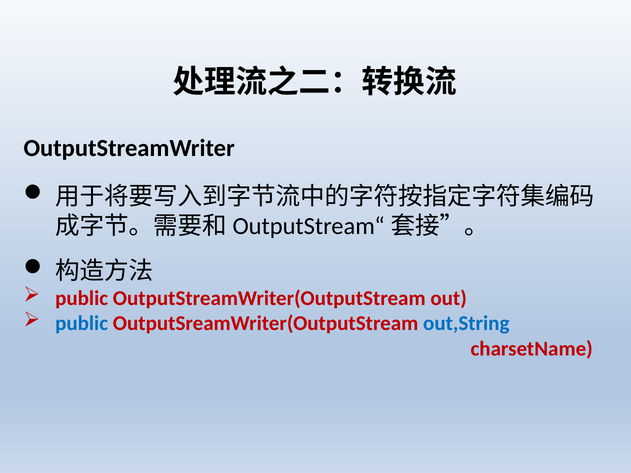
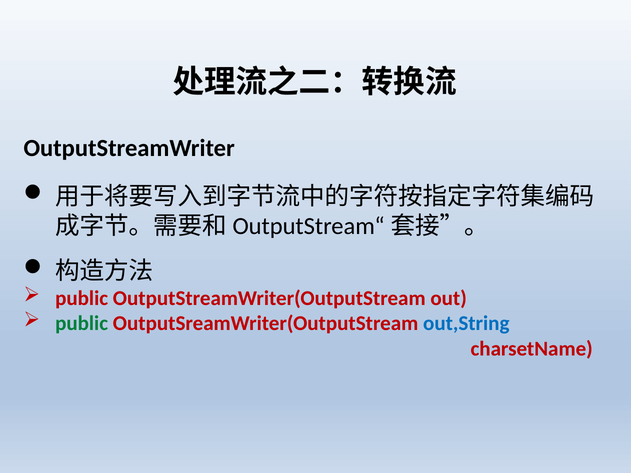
public at (82, 324) colour: blue -> green
